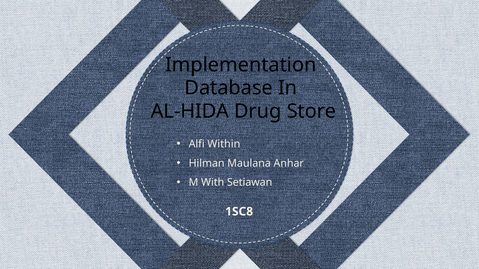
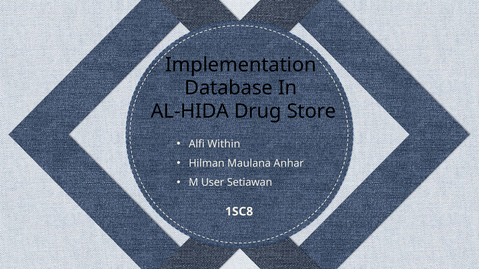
With: With -> User
